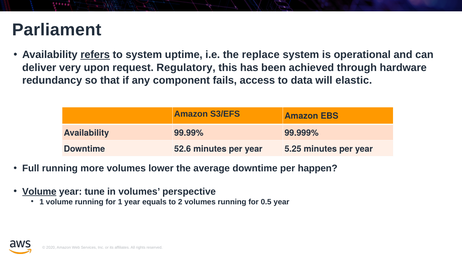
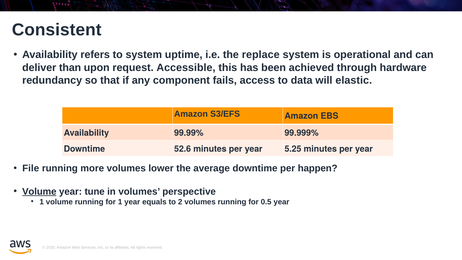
Parliament: Parliament -> Consistent
refers underline: present -> none
very: very -> than
Regulatory: Regulatory -> Accessible
Full: Full -> File
